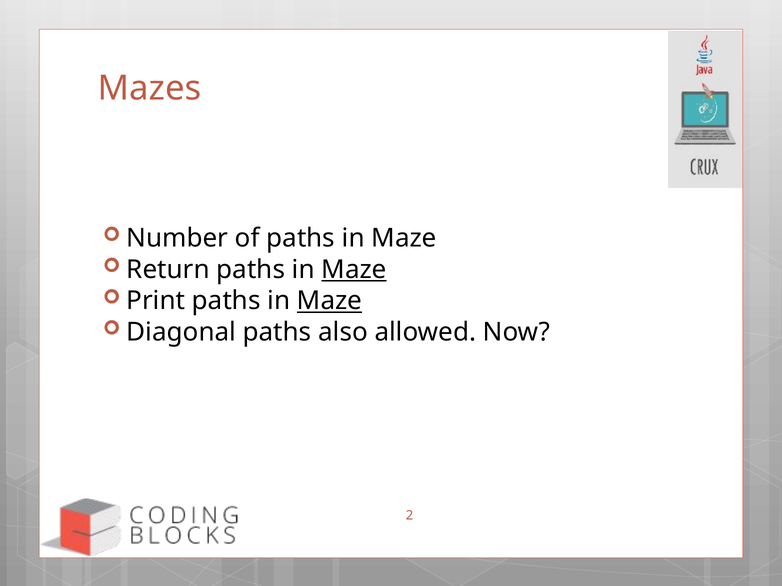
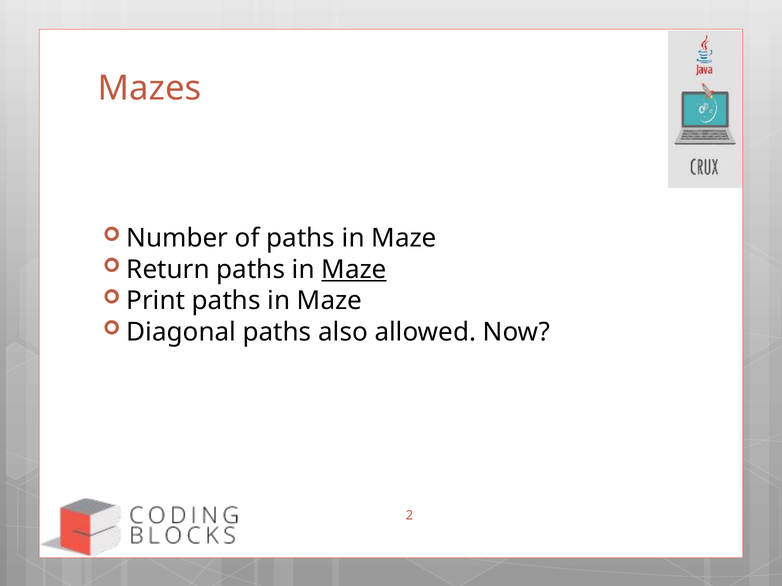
Maze at (330, 301) underline: present -> none
